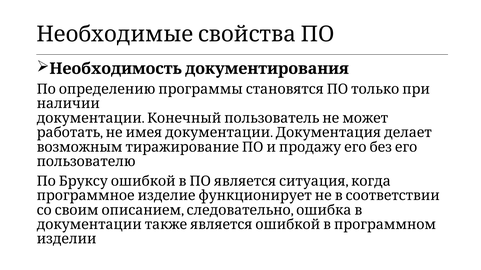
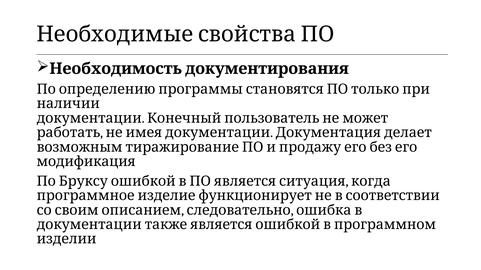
пользователю: пользователю -> модификация
